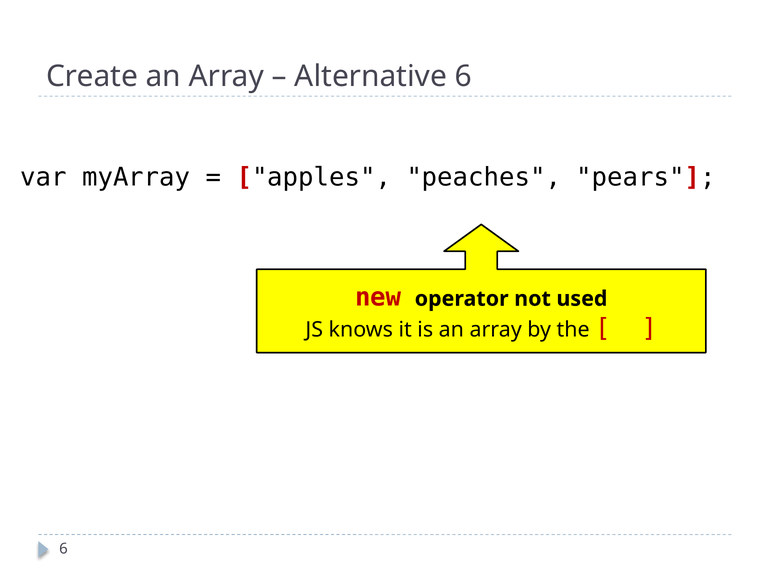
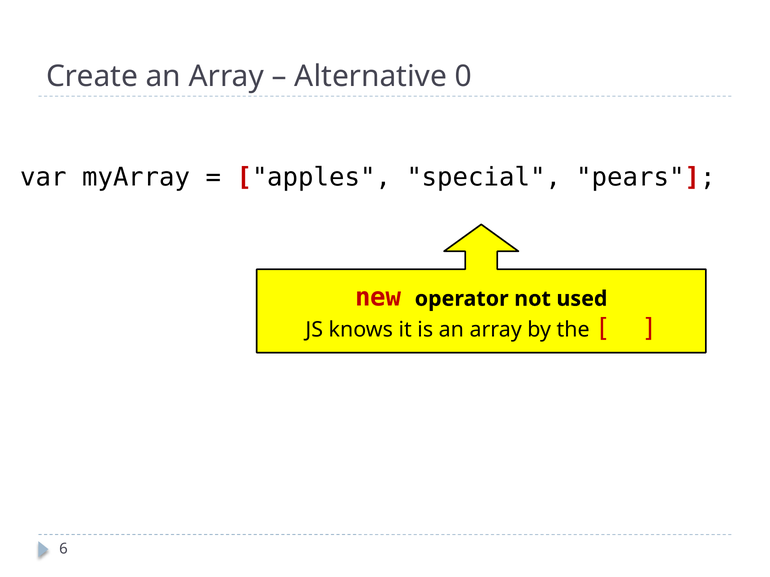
Alternative 6: 6 -> 0
peaches: peaches -> special
